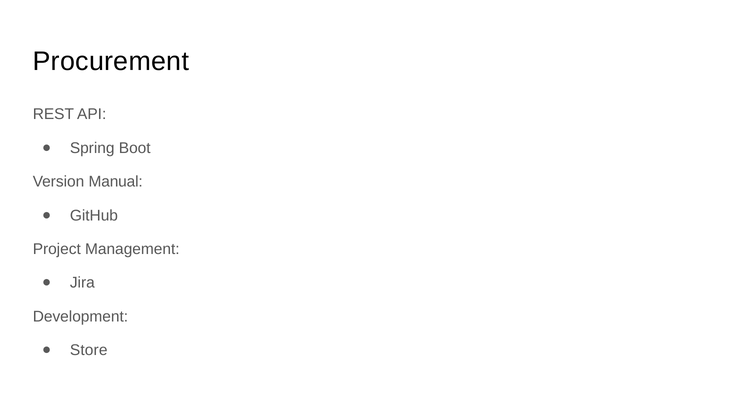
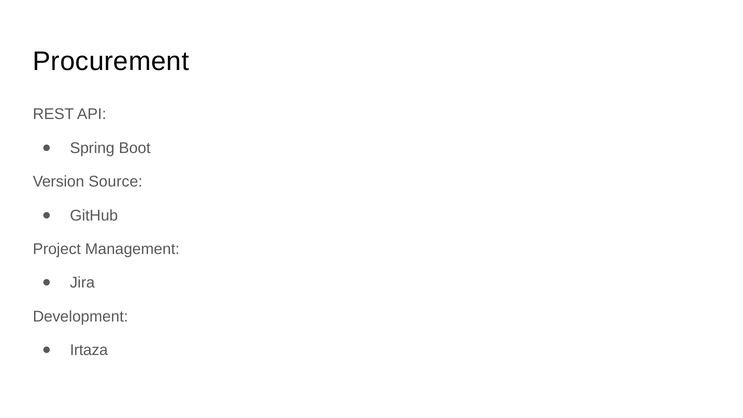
Manual: Manual -> Source
Store: Store -> Irtaza
